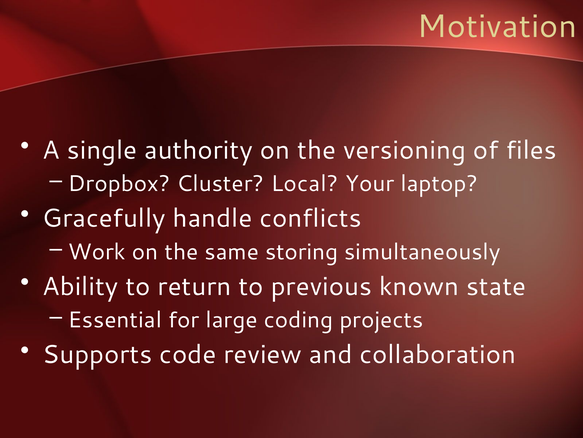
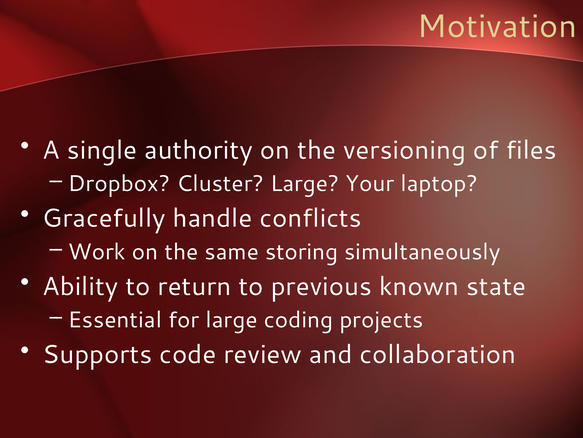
Cluster Local: Local -> Large
